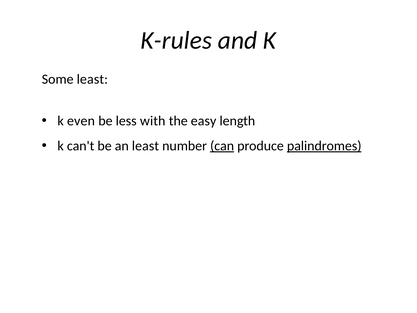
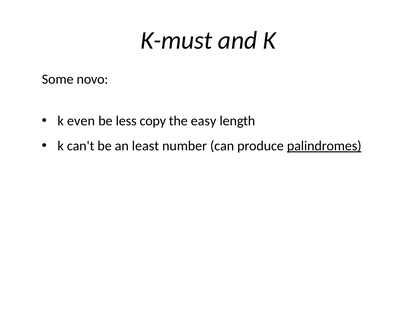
K-rules: K-rules -> K-must
Some least: least -> novo
with: with -> copy
can underline: present -> none
